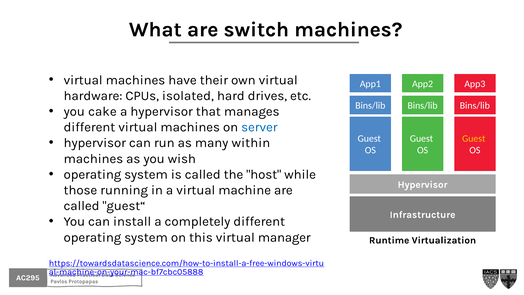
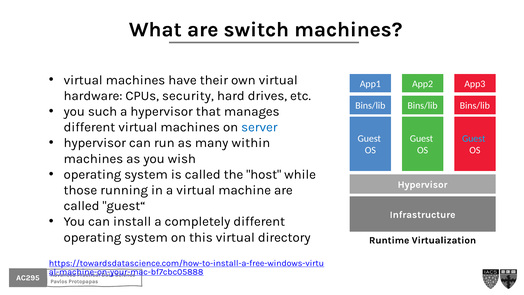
isolated: isolated -> security
cake: cake -> such
Guest at (474, 138) colour: yellow -> light blue
manager: manager -> directory
